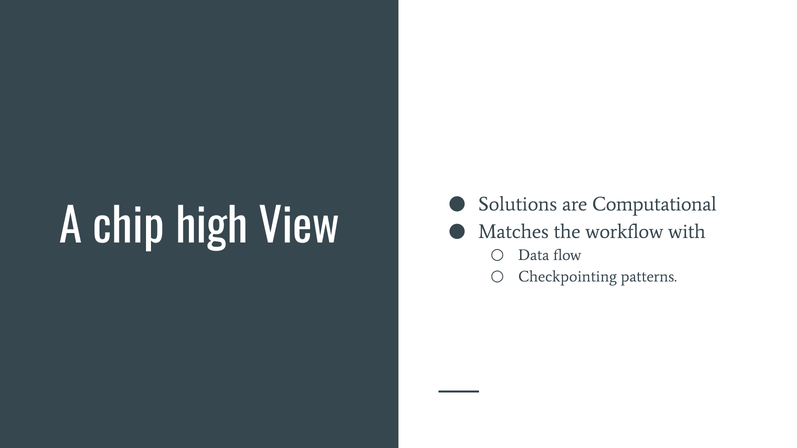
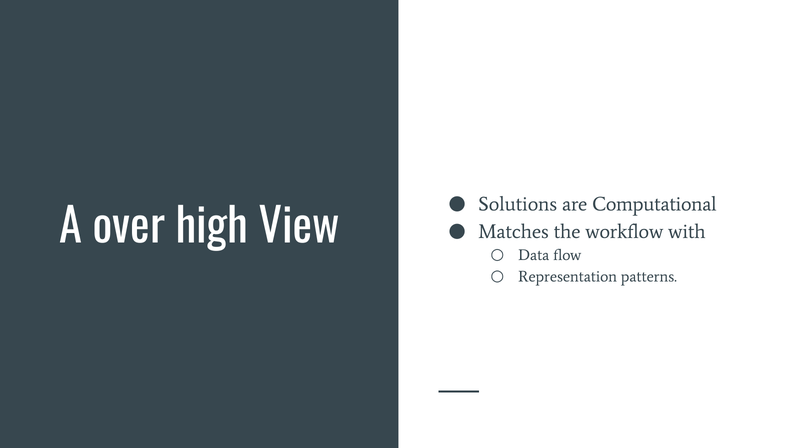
chip: chip -> over
Checkpointing: Checkpointing -> Representation
